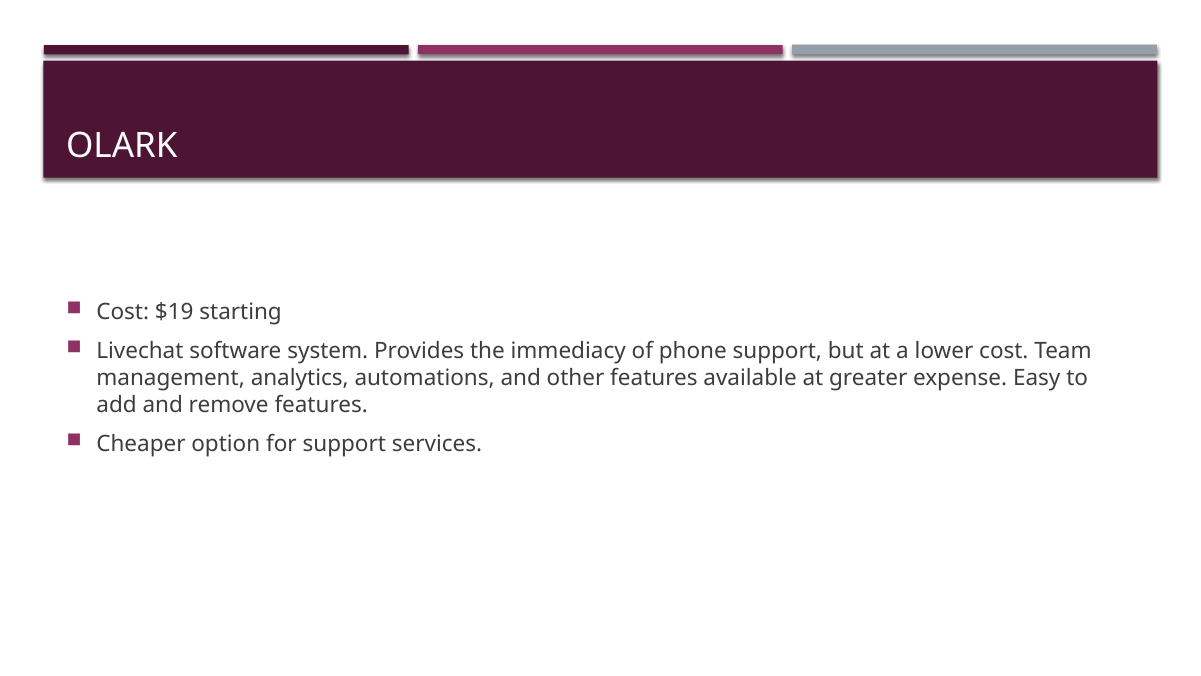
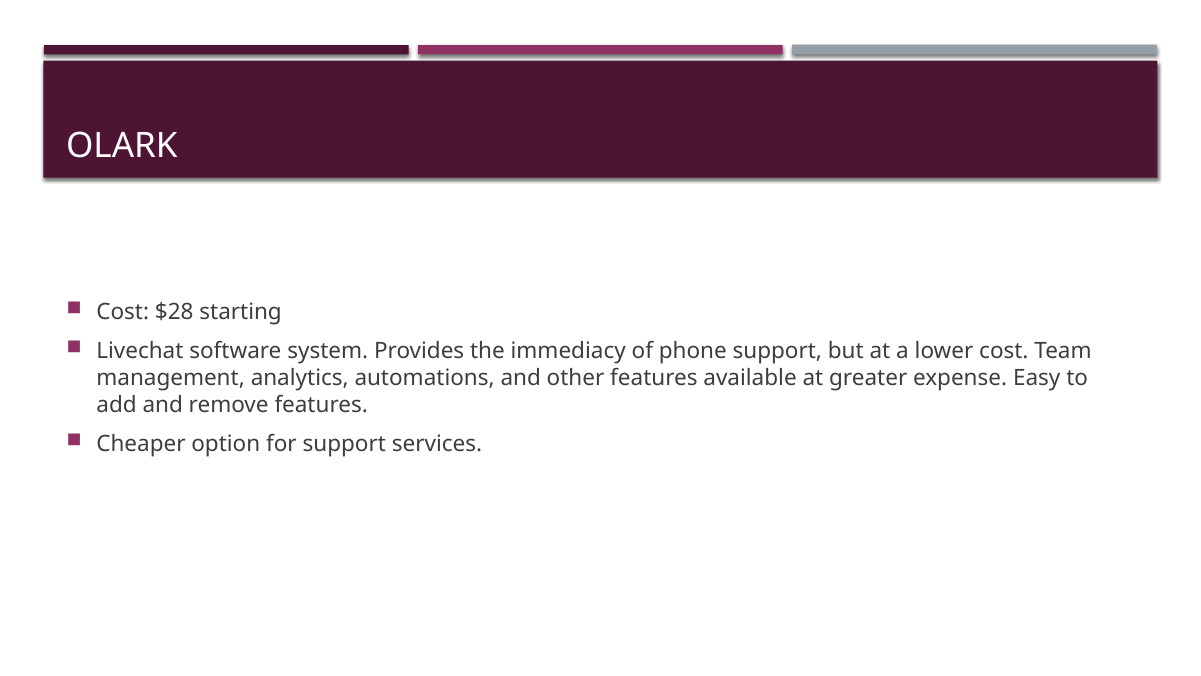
$19: $19 -> $28
